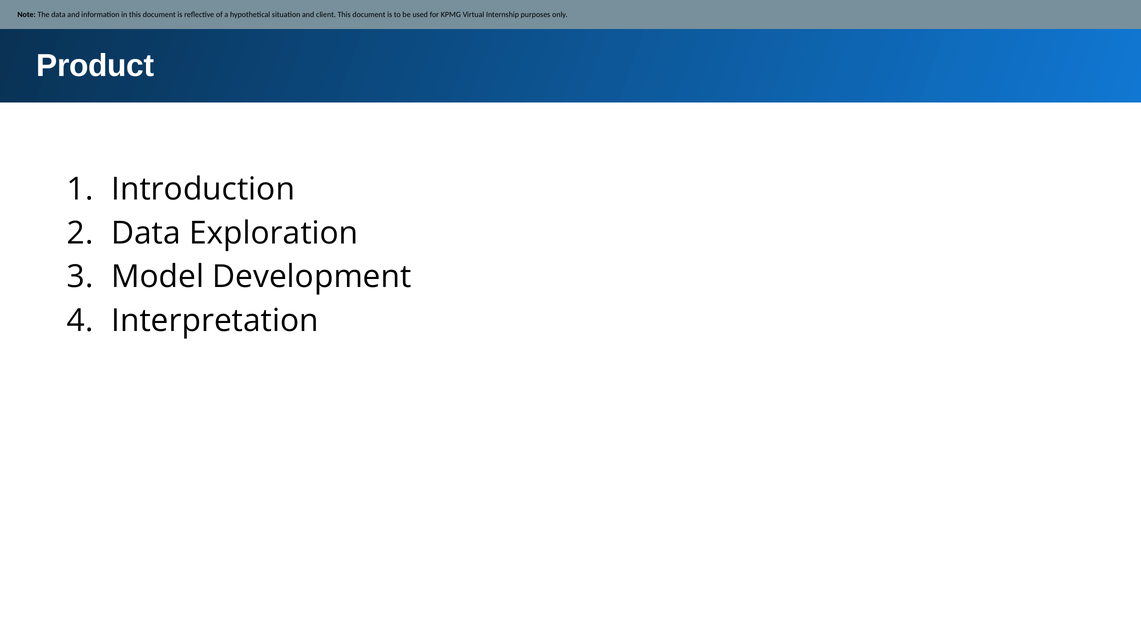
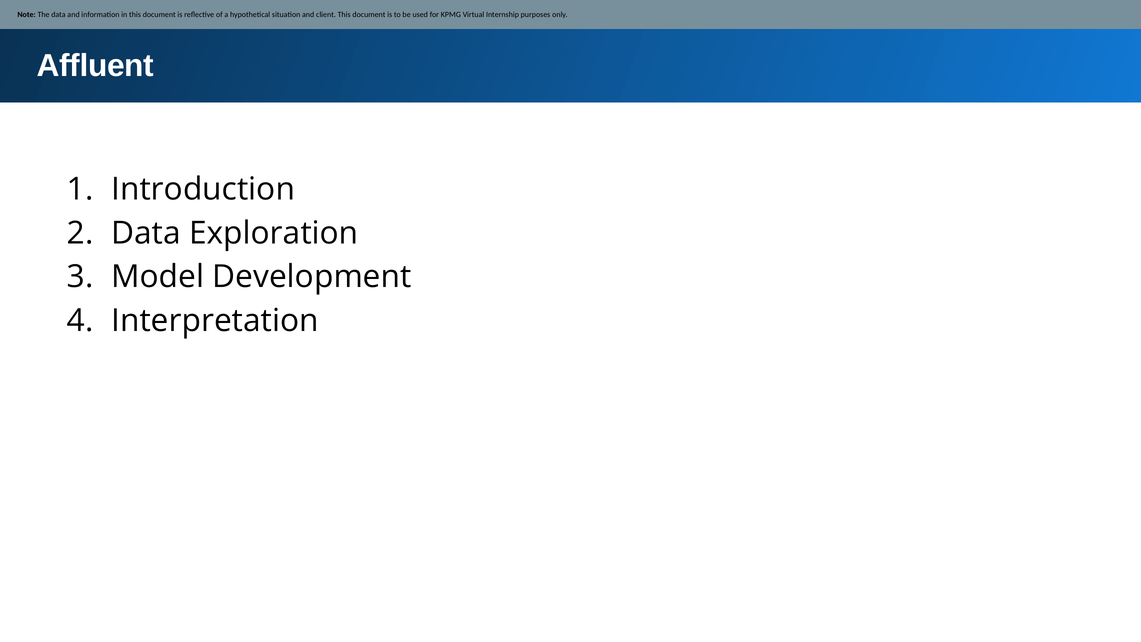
Product: Product -> Affluent
